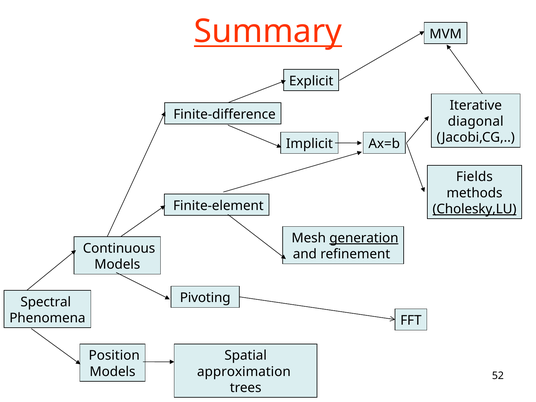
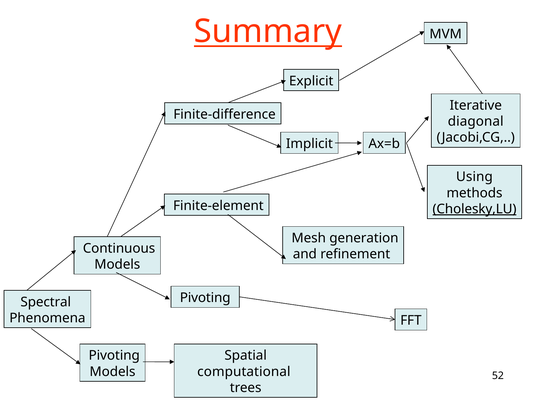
Fields: Fields -> Using
generation underline: present -> none
Position at (114, 356): Position -> Pivoting
approximation: approximation -> computational
